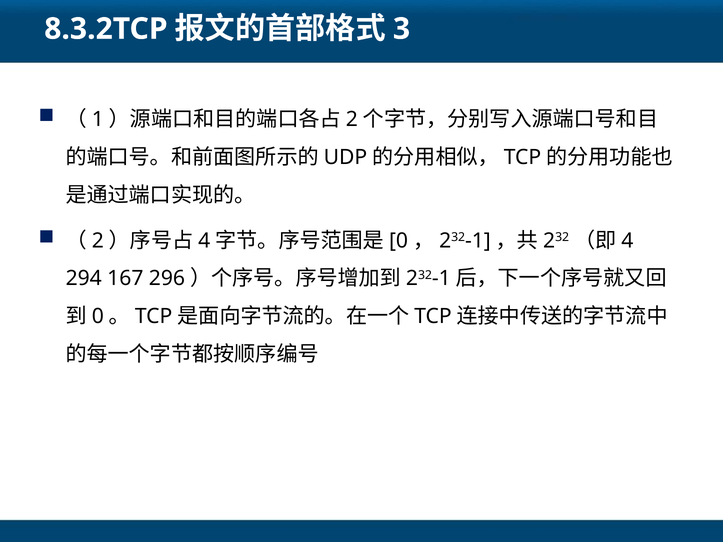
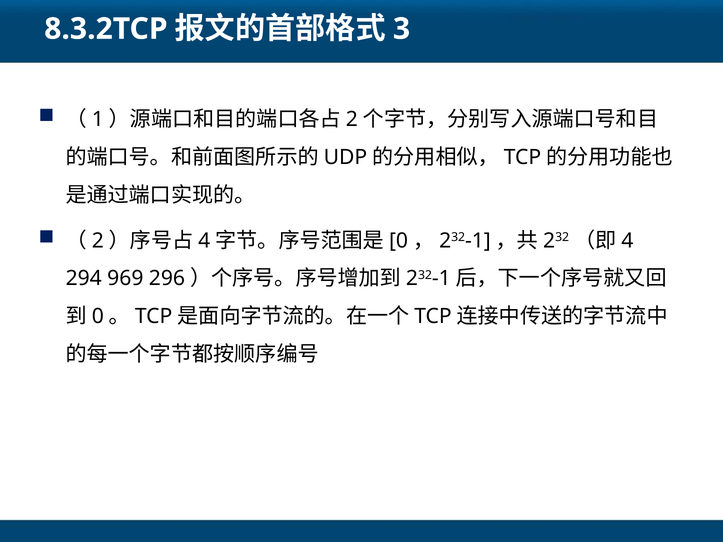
167: 167 -> 969
